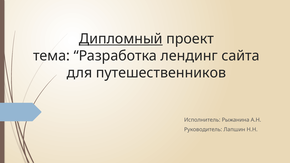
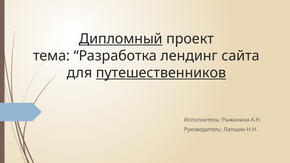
путешественников underline: none -> present
